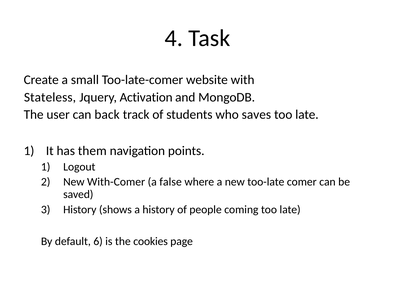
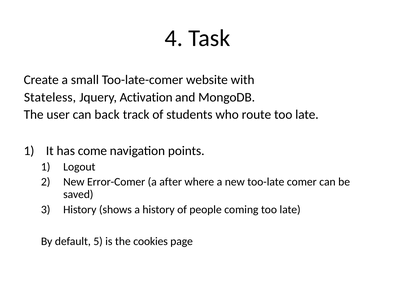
saves: saves -> route
them: them -> come
With-Comer: With-Comer -> Error-Comer
false: false -> after
6: 6 -> 5
